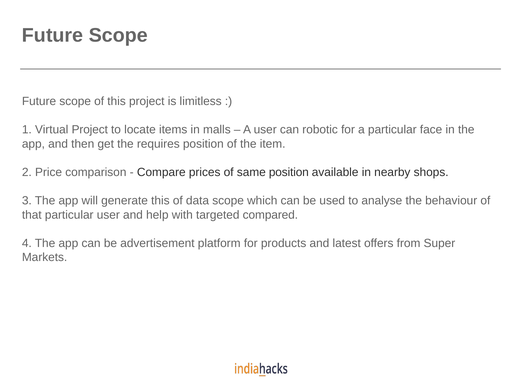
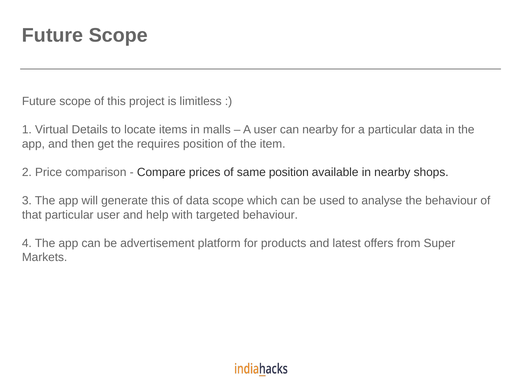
Virtual Project: Project -> Details
can robotic: robotic -> nearby
particular face: face -> data
targeted compared: compared -> behaviour
